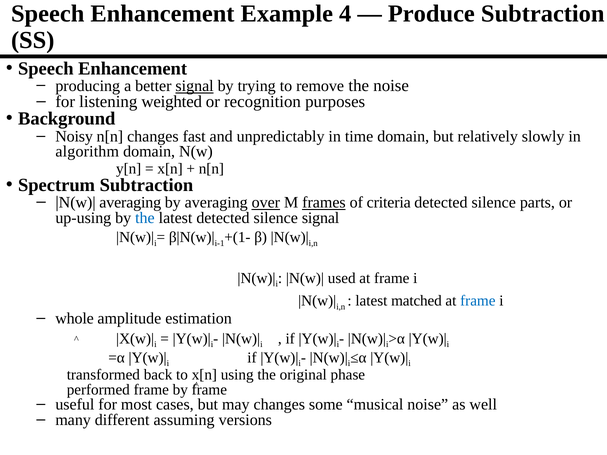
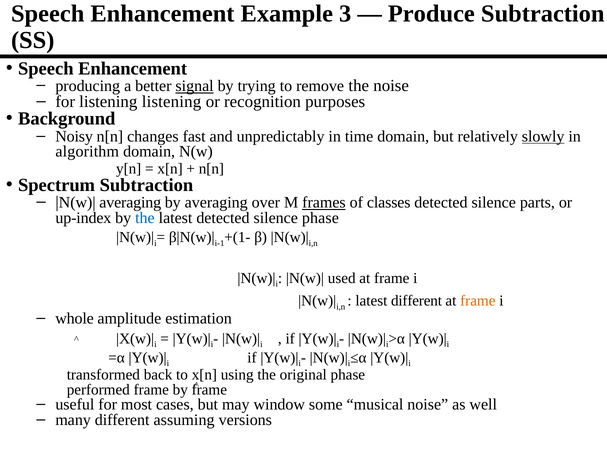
4: 4 -> 3
listening weighted: weighted -> listening
slowly underline: none -> present
over underline: present -> none
criteria: criteria -> classes
up-using: up-using -> up-index
silence signal: signal -> phase
latest matched: matched -> different
frame at (478, 301) colour: blue -> orange
may changes: changes -> window
